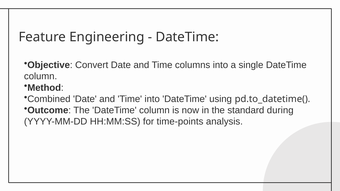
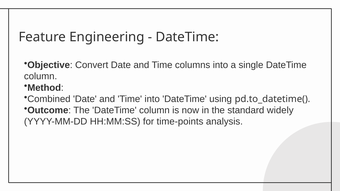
during: during -> widely
